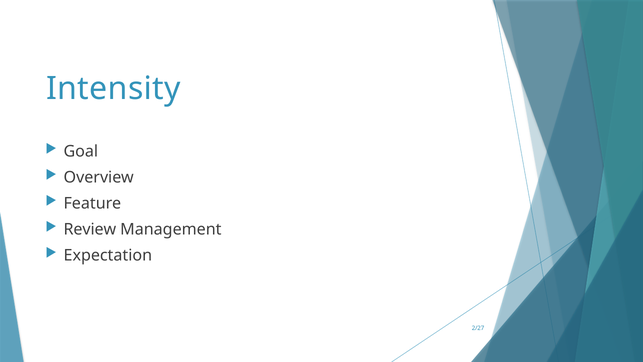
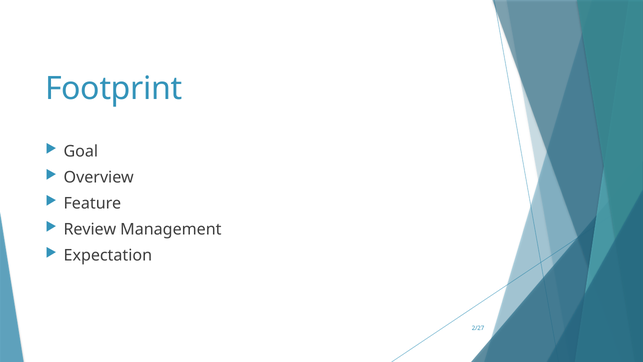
Intensity: Intensity -> Footprint
